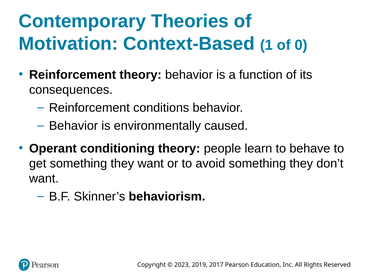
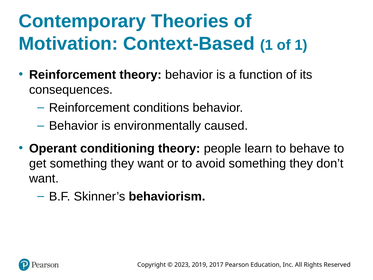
of 0: 0 -> 1
